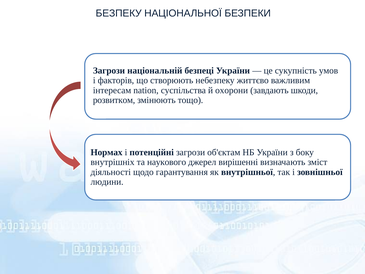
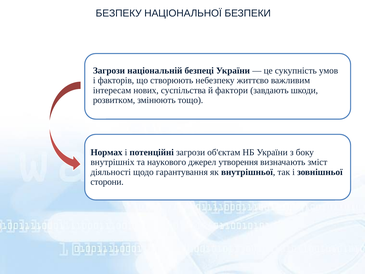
nation: nation -> нових
охорони: охорони -> фактори
вирішенні: вирішенні -> утворення
людини: людини -> сторони
